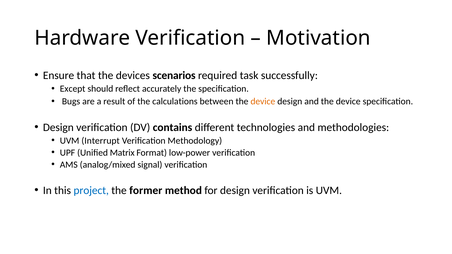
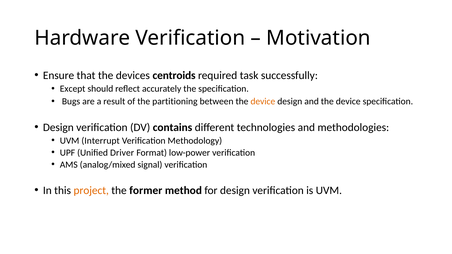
scenarios: scenarios -> centroids
calculations: calculations -> partitioning
Matrix: Matrix -> Driver
project colour: blue -> orange
